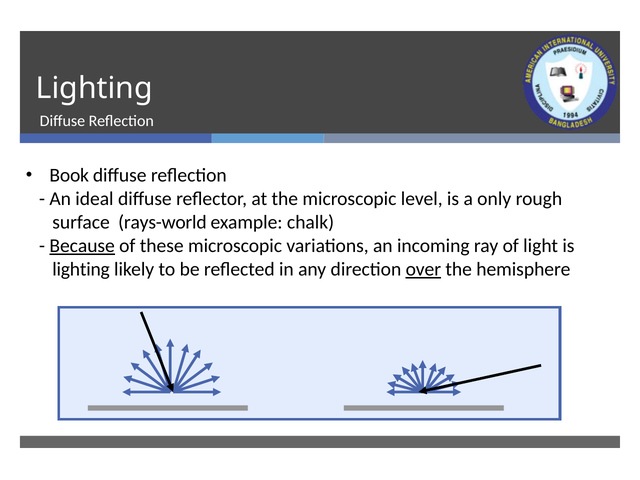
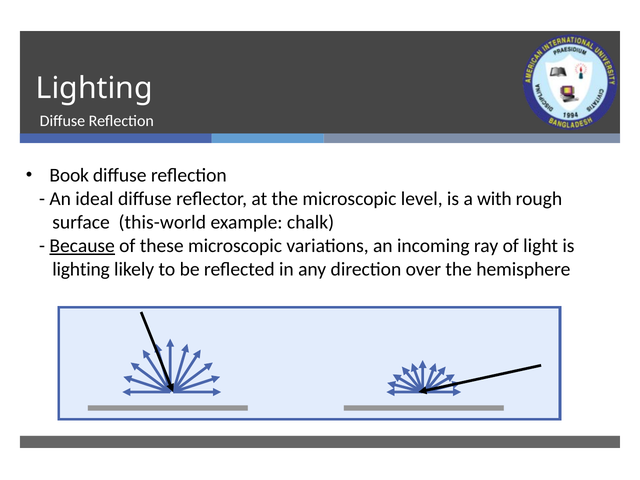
only: only -> with
rays-world: rays-world -> this-world
over underline: present -> none
